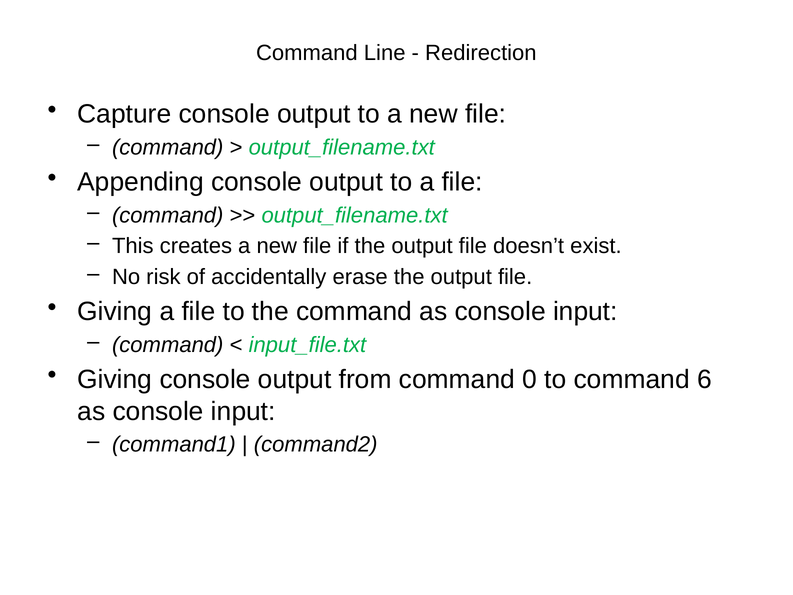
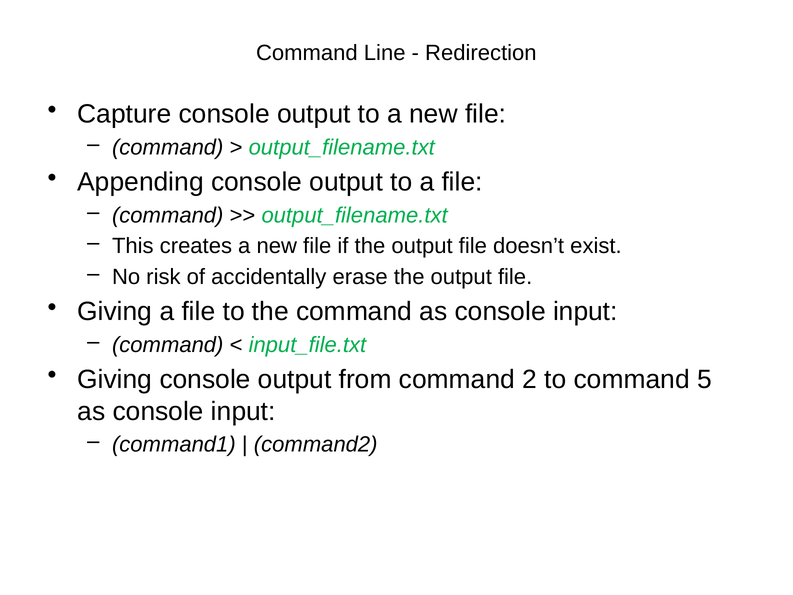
0: 0 -> 2
6: 6 -> 5
